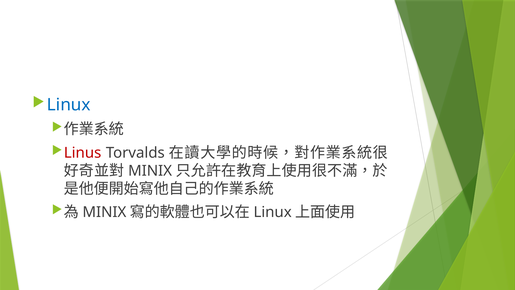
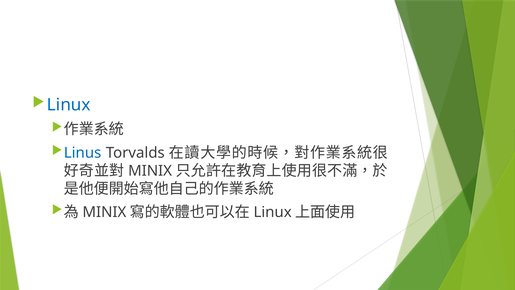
Linus colour: red -> blue
